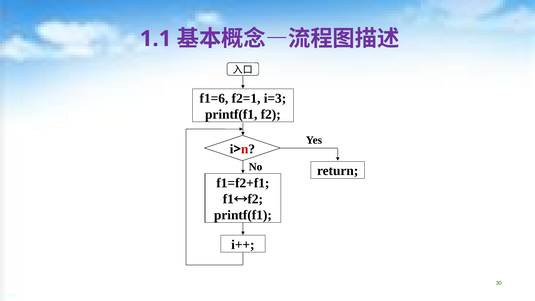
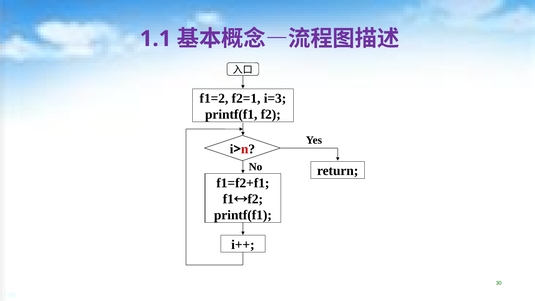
f1=6: f1=6 -> f1=2
